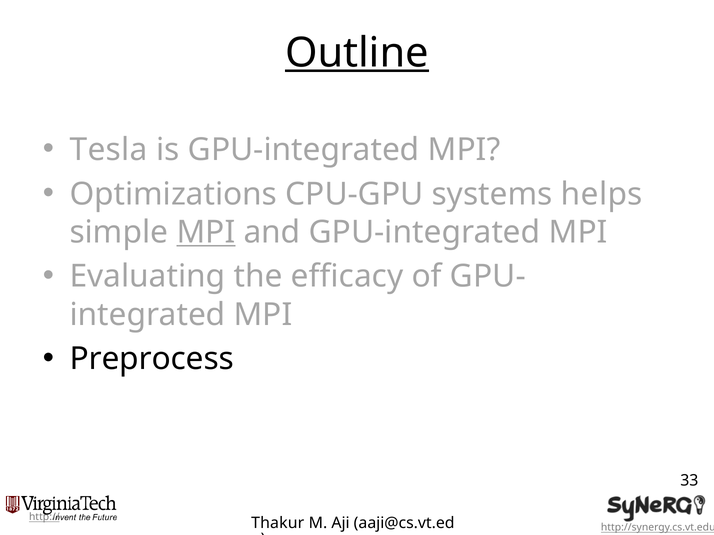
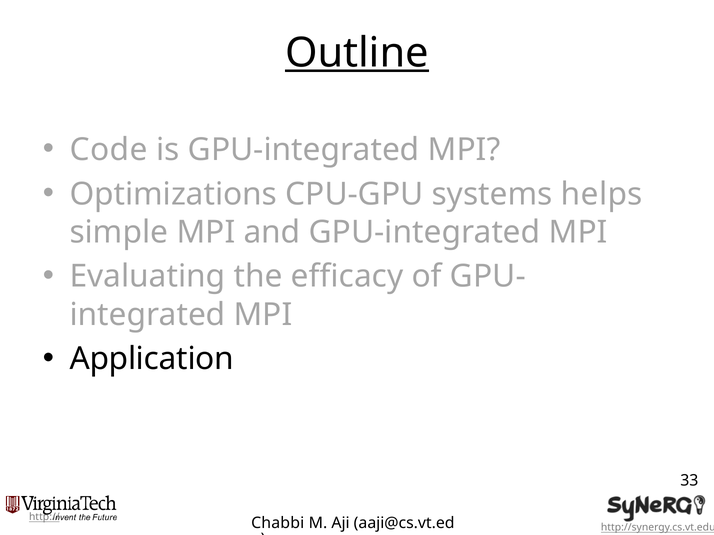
Tesla: Tesla -> Code
MPI at (206, 232) underline: present -> none
Preprocess: Preprocess -> Application
Thakur: Thakur -> Chabbi
